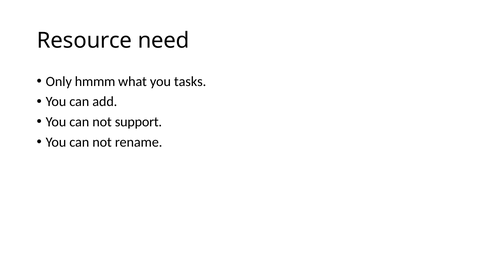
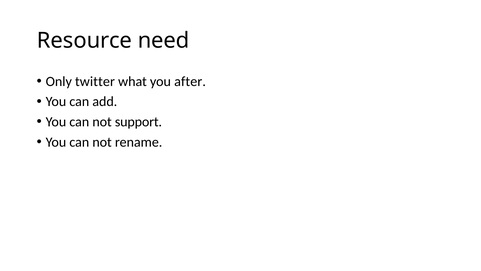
hmmm: hmmm -> twitter
tasks: tasks -> after
